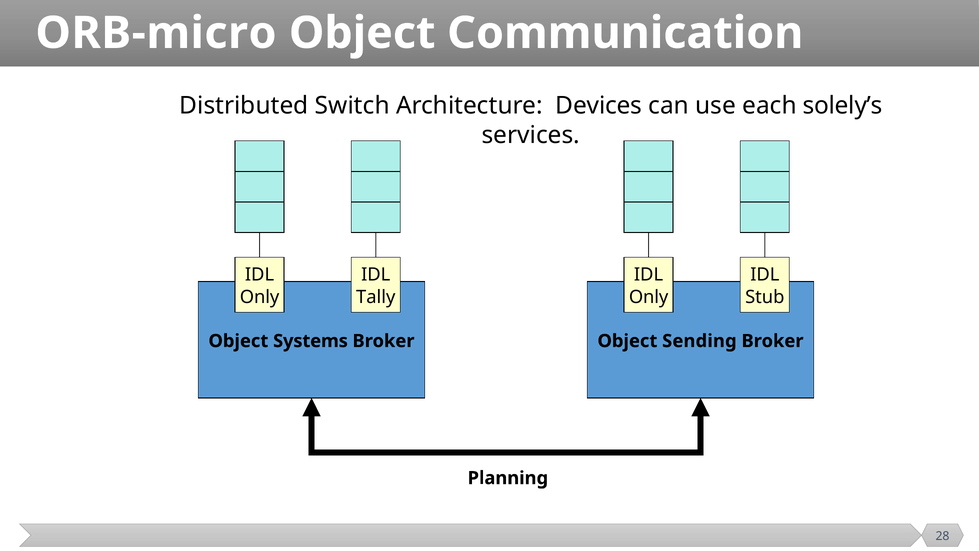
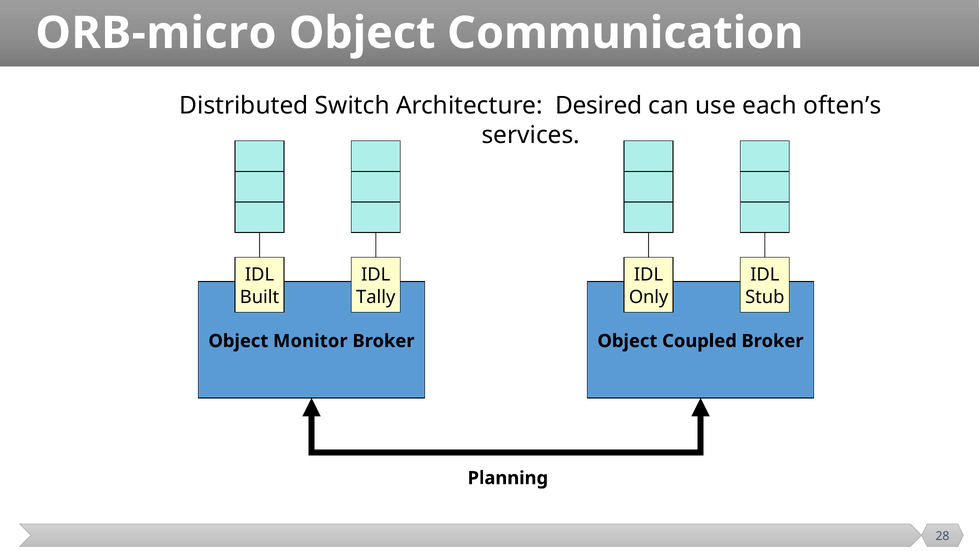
Devices: Devices -> Desired
solely’s: solely’s -> often’s
Only at (260, 297): Only -> Built
Systems: Systems -> Monitor
Sending: Sending -> Coupled
